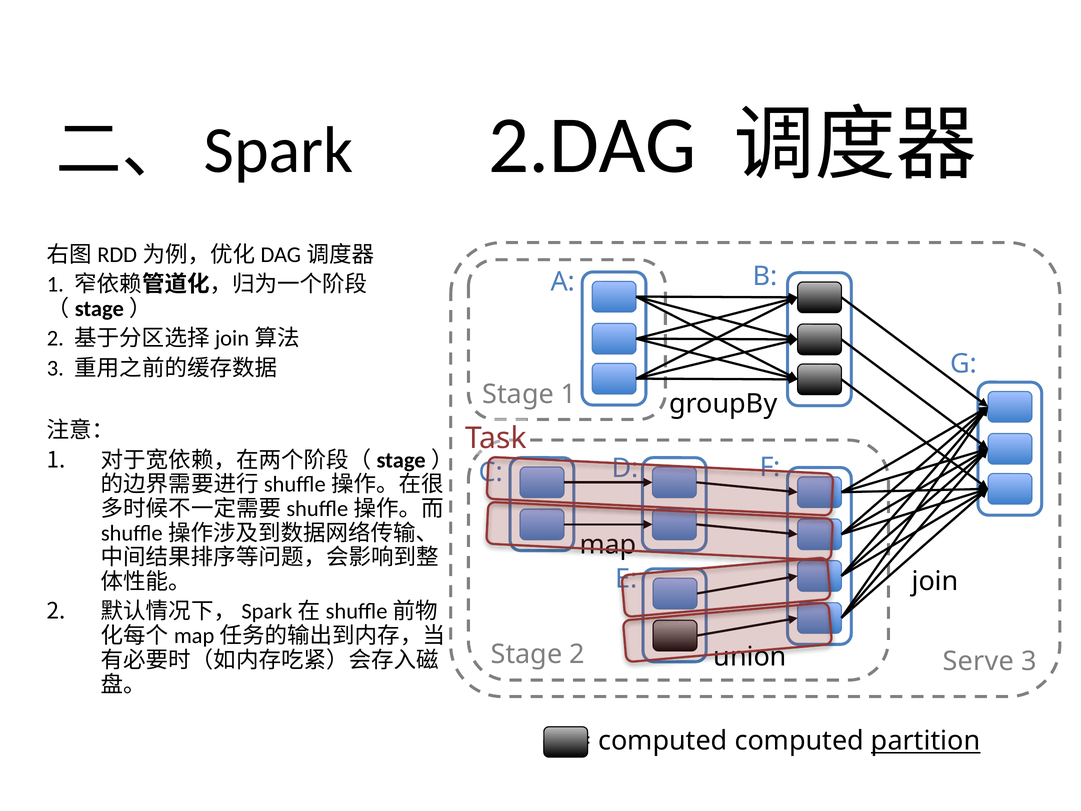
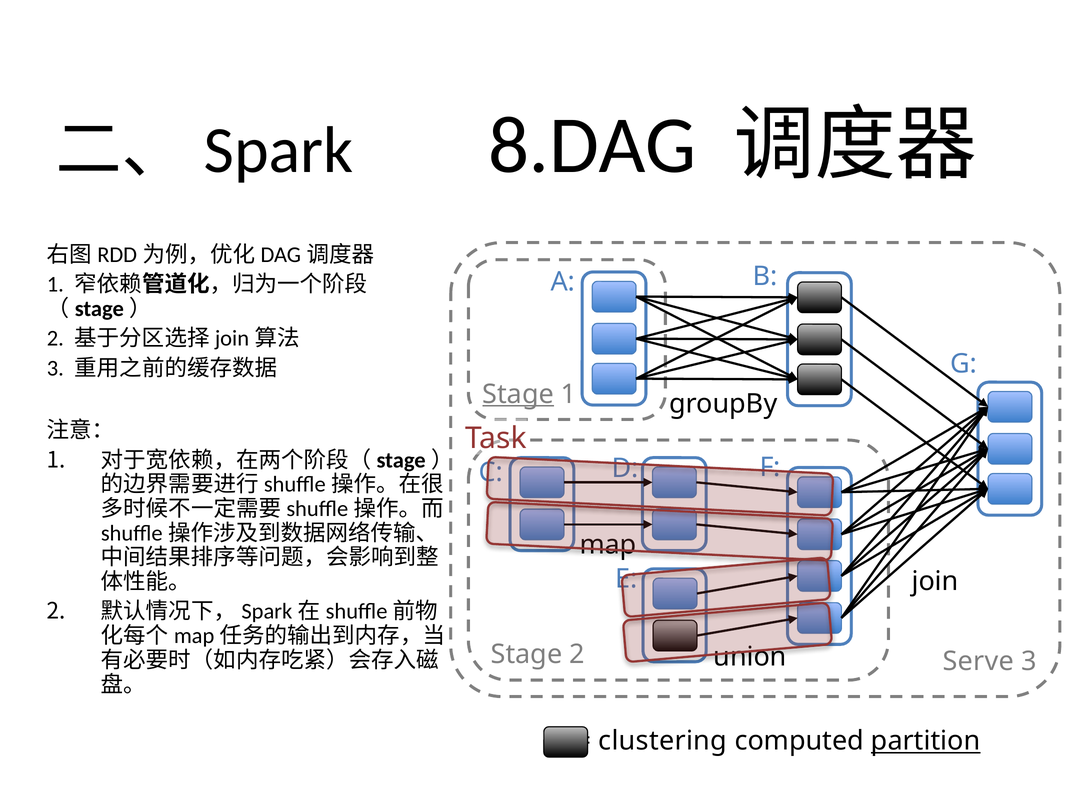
2.DAG: 2.DAG -> 8.DAG
Stage at (518, 394) underline: none -> present
computed at (663, 741): computed -> clustering
